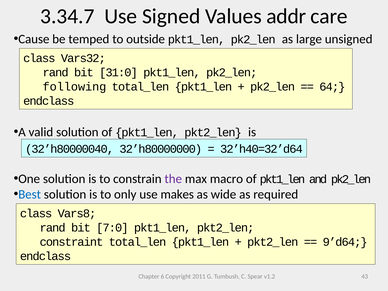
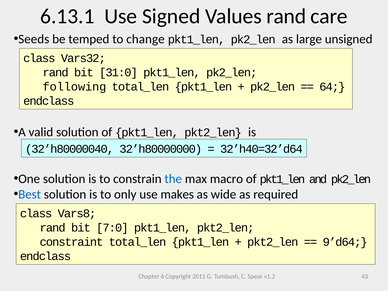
3.34.7: 3.34.7 -> 6.13.1
Values addr: addr -> rand
Cause: Cause -> Seeds
outside: outside -> change
the colour: purple -> blue
